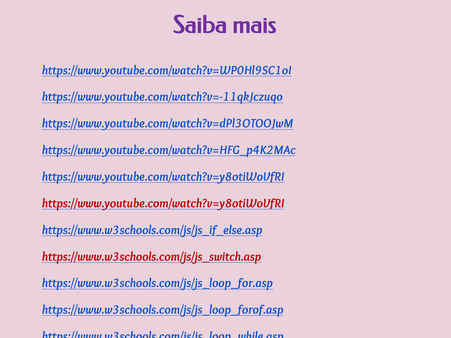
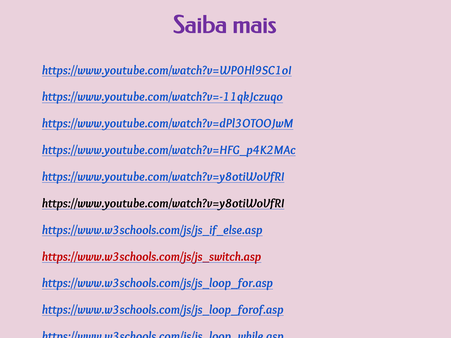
https://www.youtube.com/watch?v=y8otiWoVfRI at (163, 203) colour: red -> black
